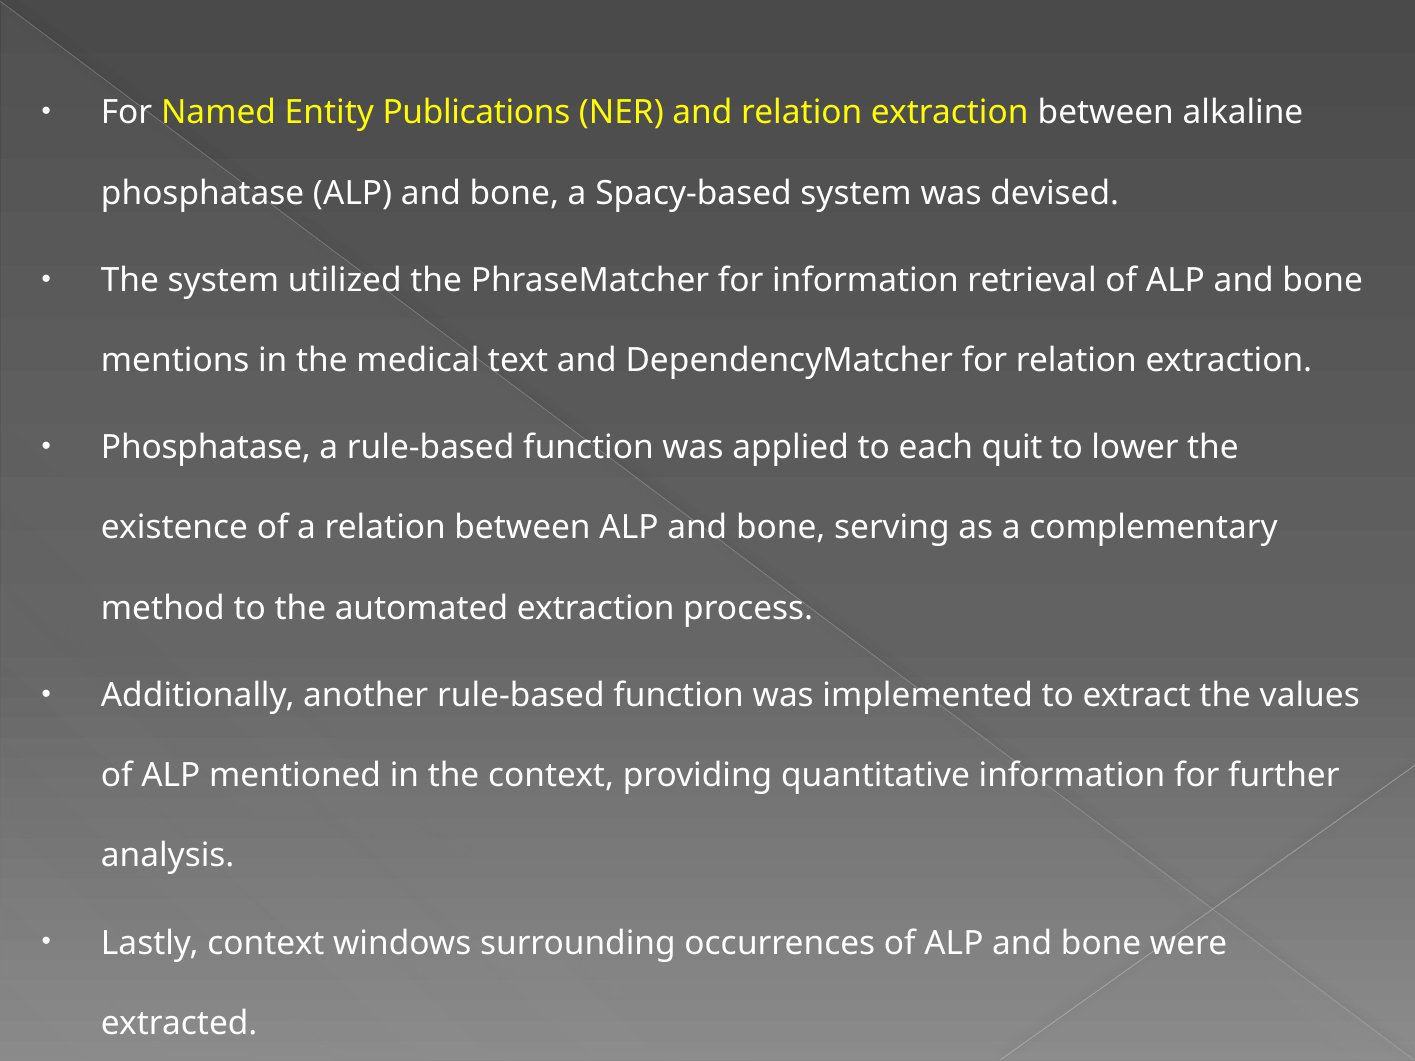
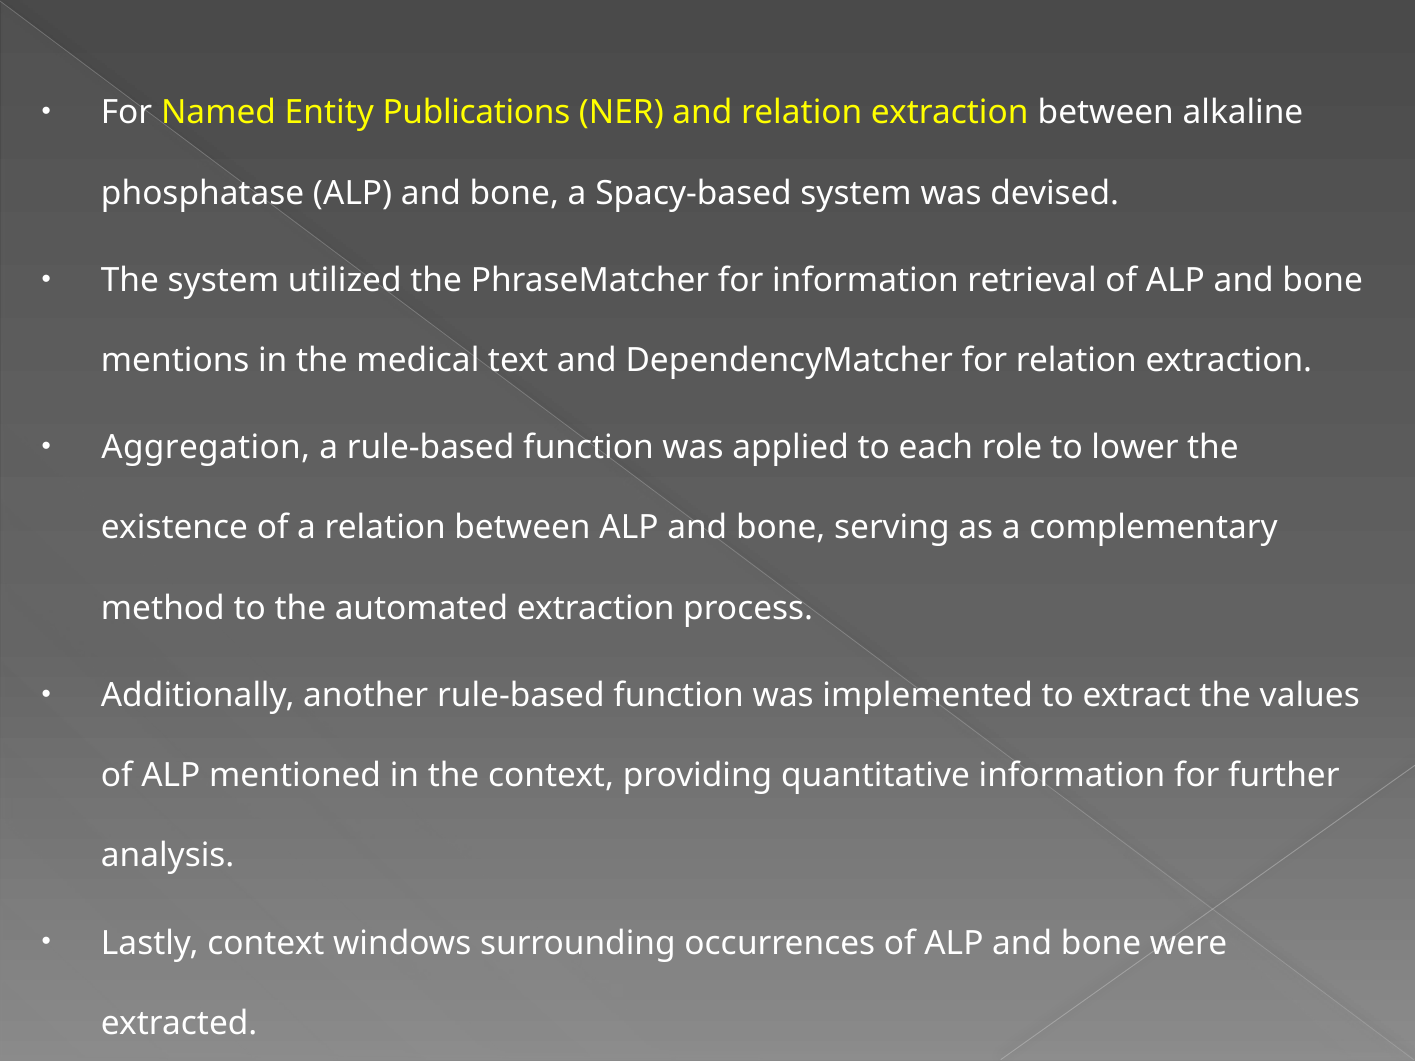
Phosphatase at (206, 448): Phosphatase -> Aggregation
quit: quit -> role
